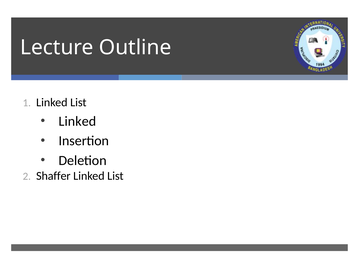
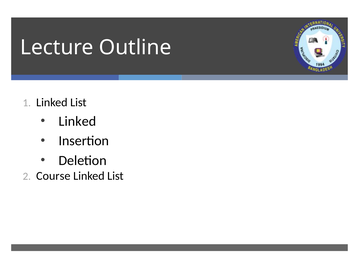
Shaffer: Shaffer -> Course
